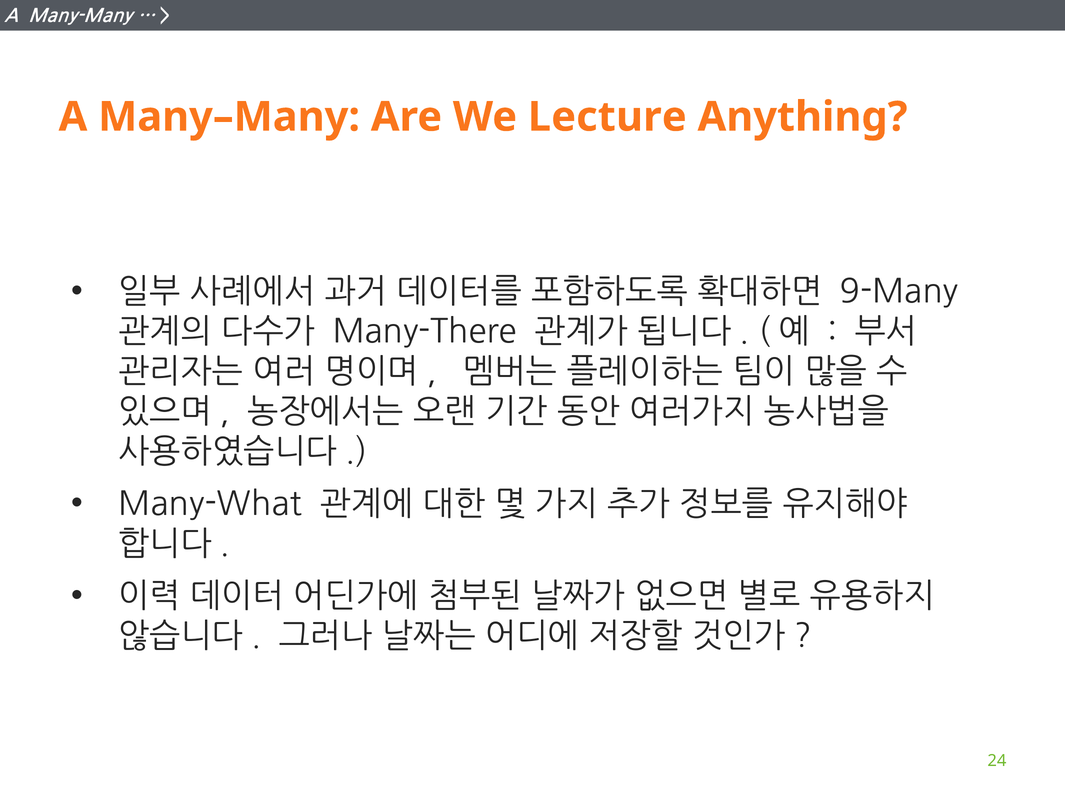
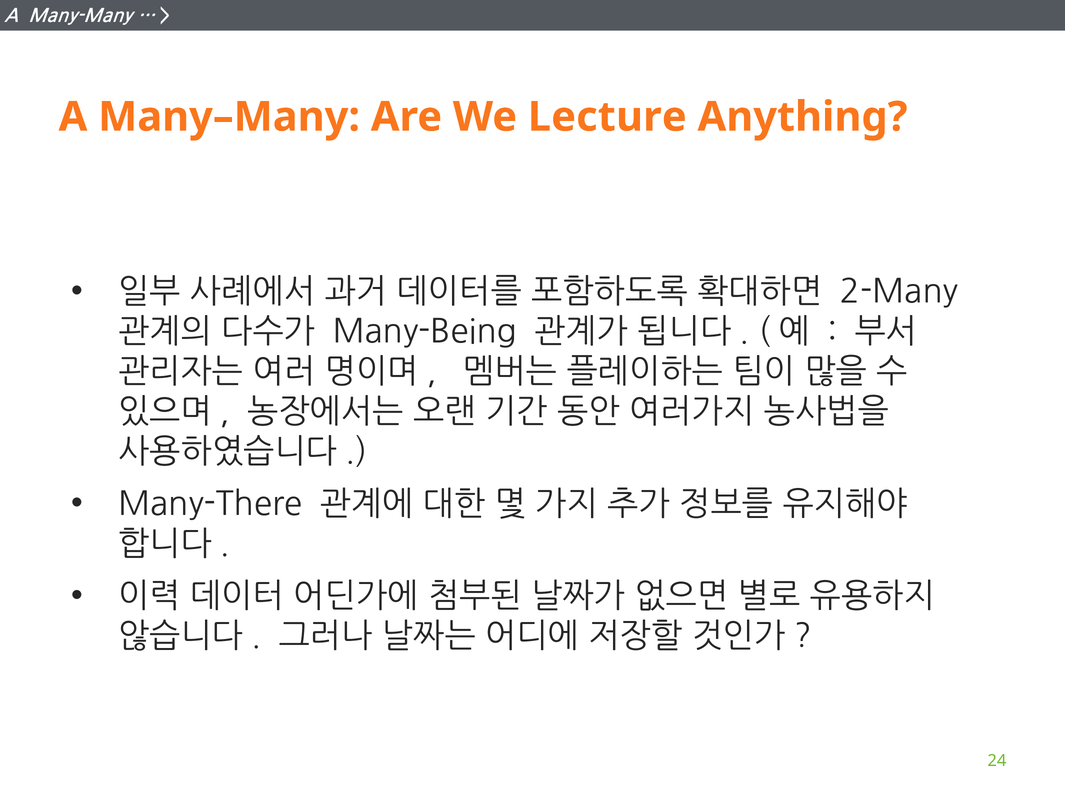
9-Many: 9-Many -> 2-Many
Many-There: Many-There -> Many-Being
Many-What: Many-What -> Many-There
